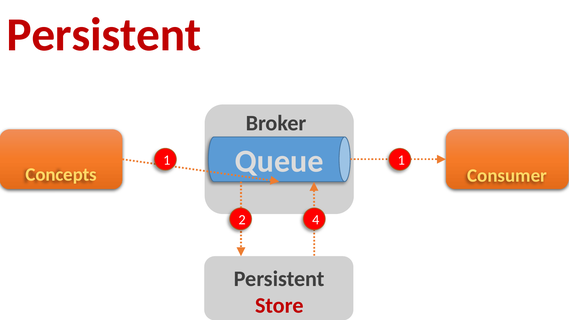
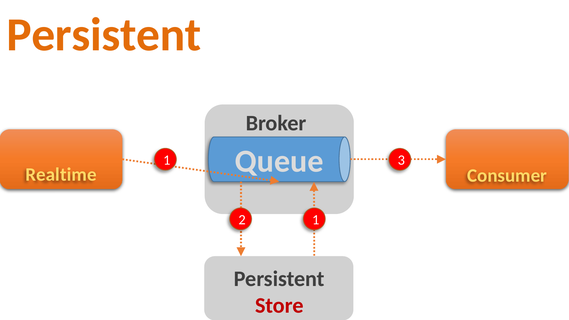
Persistent at (104, 35) colour: red -> orange
1 1: 1 -> 3
Concepts: Concepts -> Realtime
2 4: 4 -> 1
